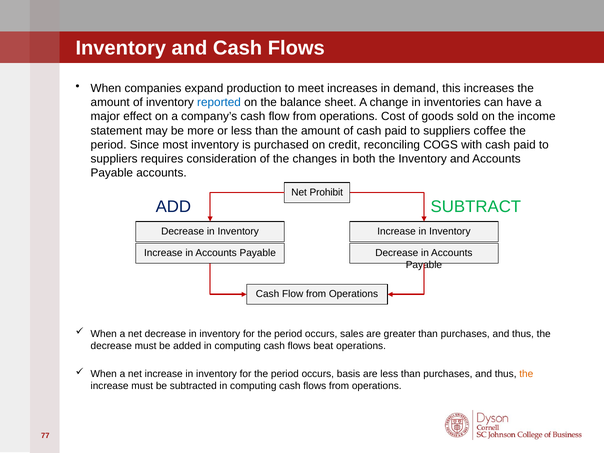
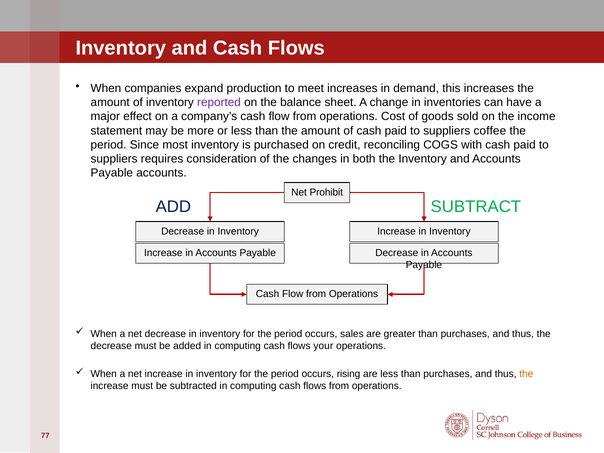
reported colour: blue -> purple
beat: beat -> your
basis: basis -> rising
